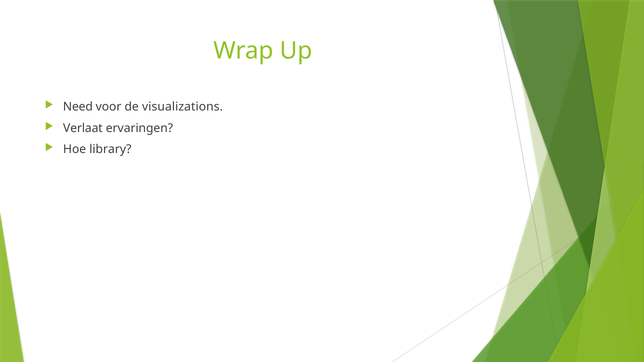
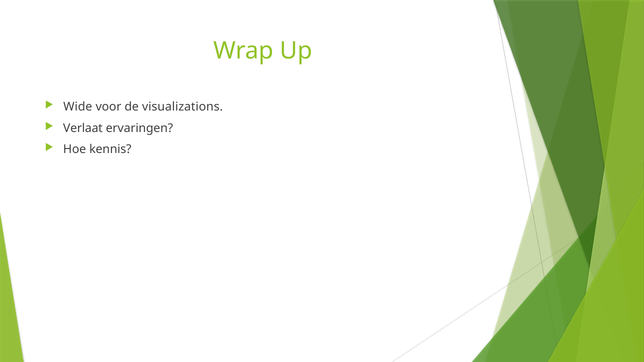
Need: Need -> Wide
library: library -> kennis
